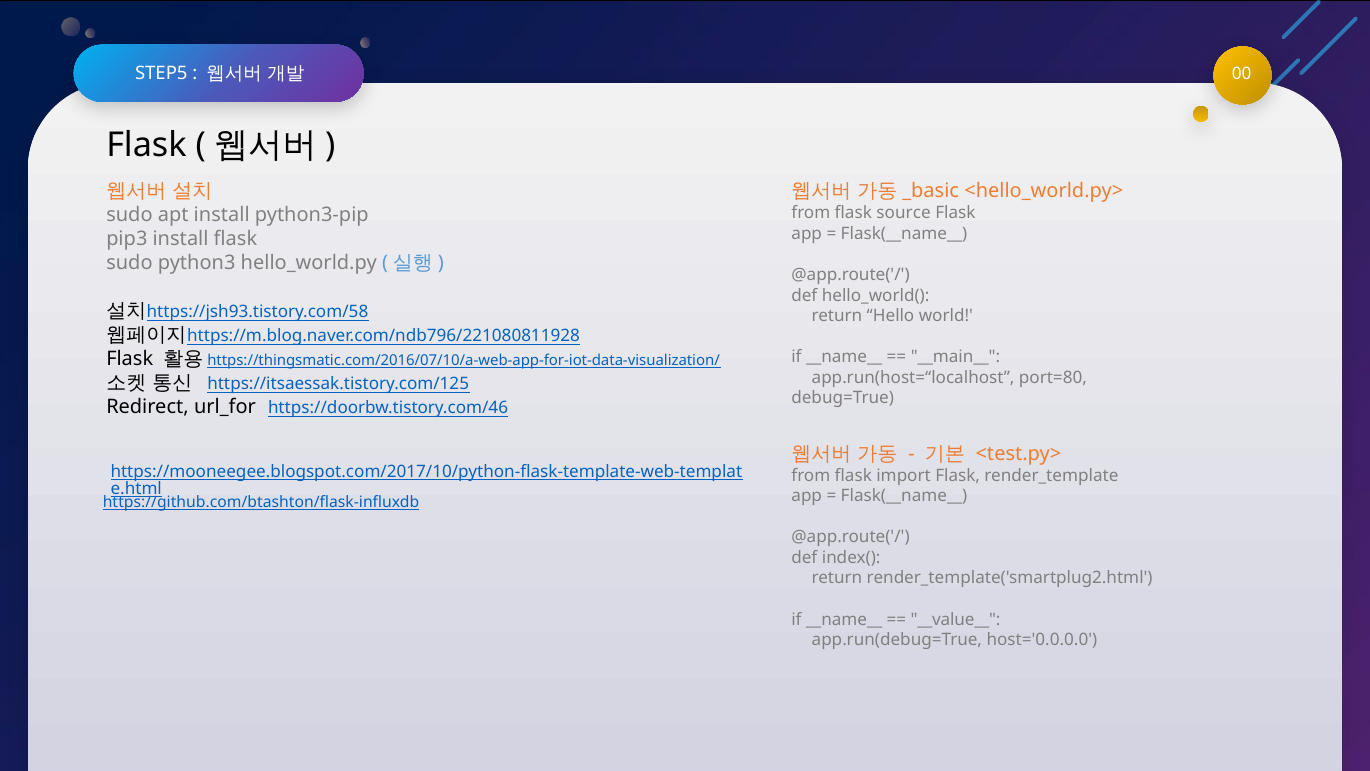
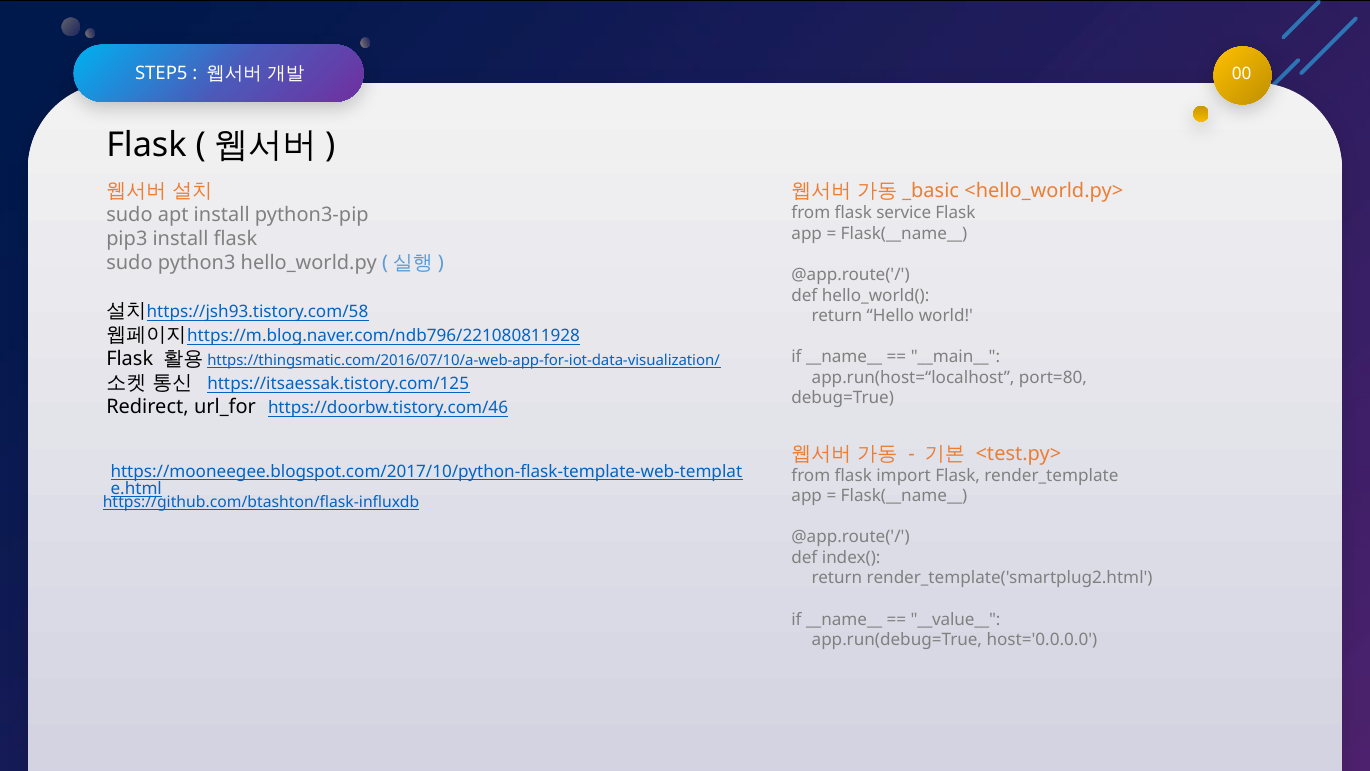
source: source -> service
